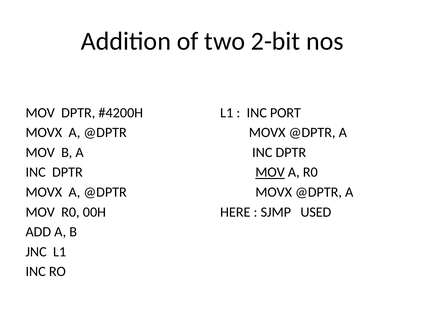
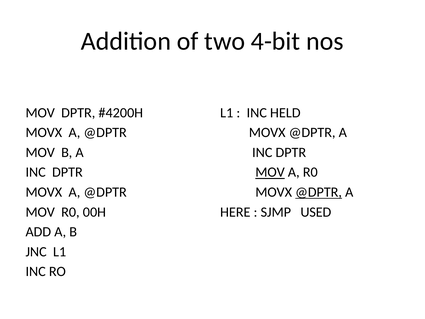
2-bit: 2-bit -> 4-bit
PORT: PORT -> HELD
@DPTR at (319, 192) underline: none -> present
